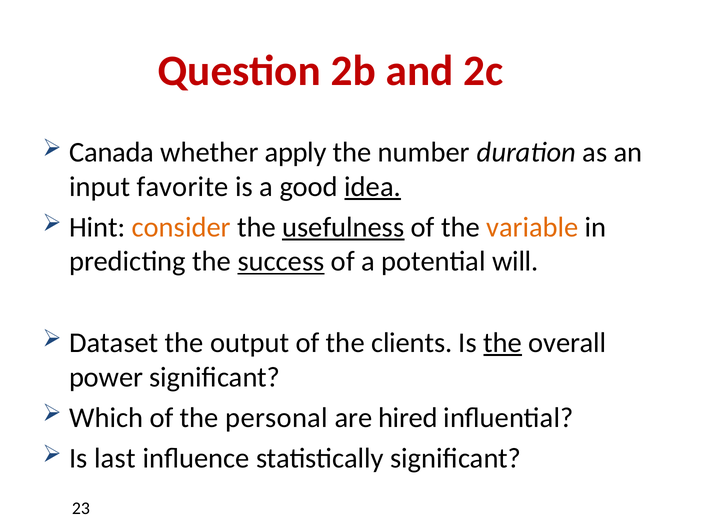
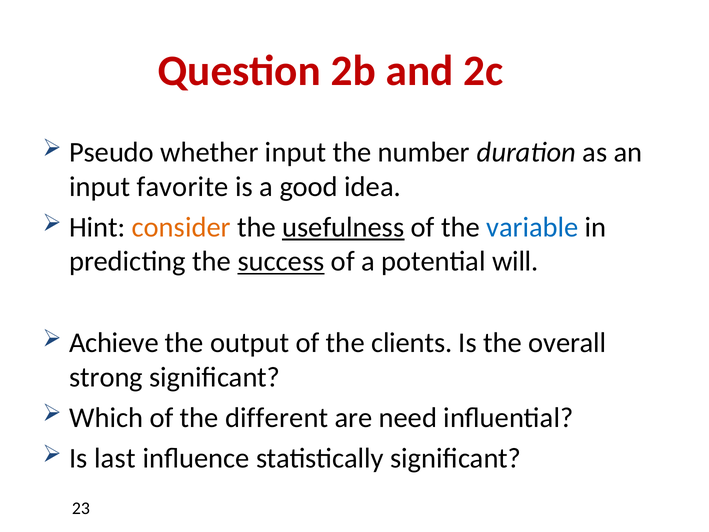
Canada: Canada -> Pseudo
whether apply: apply -> input
idea underline: present -> none
variable colour: orange -> blue
Dataset: Dataset -> Achieve
the at (503, 343) underline: present -> none
power: power -> strong
personal: personal -> different
hired: hired -> need
